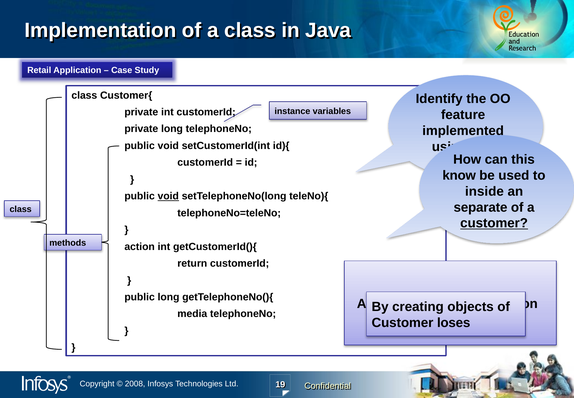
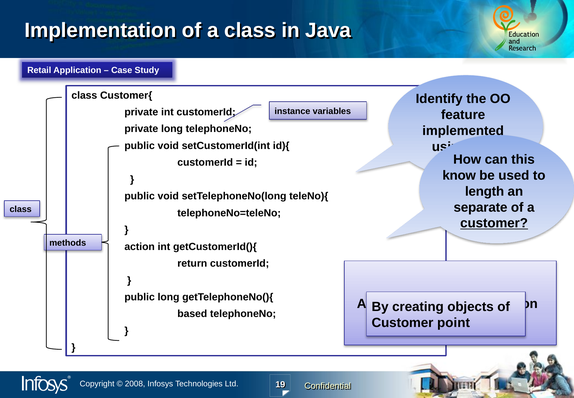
inside: inside -> length
void at (168, 196) underline: present -> none
media: media -> based
loses: loses -> point
